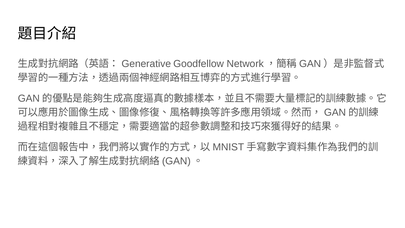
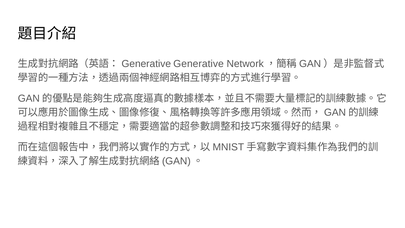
Goodfellow: Goodfellow -> Generative
